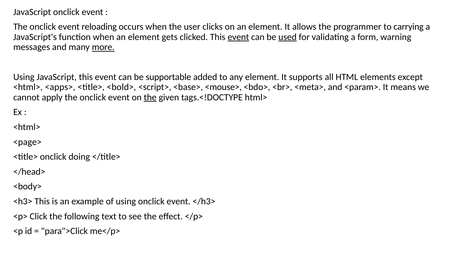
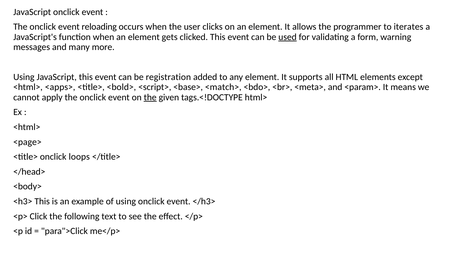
carrying: carrying -> iterates
event at (238, 37) underline: present -> none
more underline: present -> none
supportable: supportable -> registration
<mouse>: <mouse> -> <match>
doing: doing -> loops
